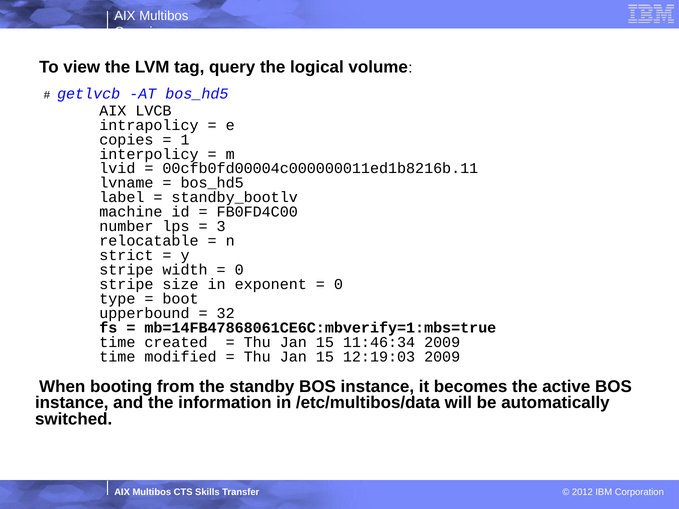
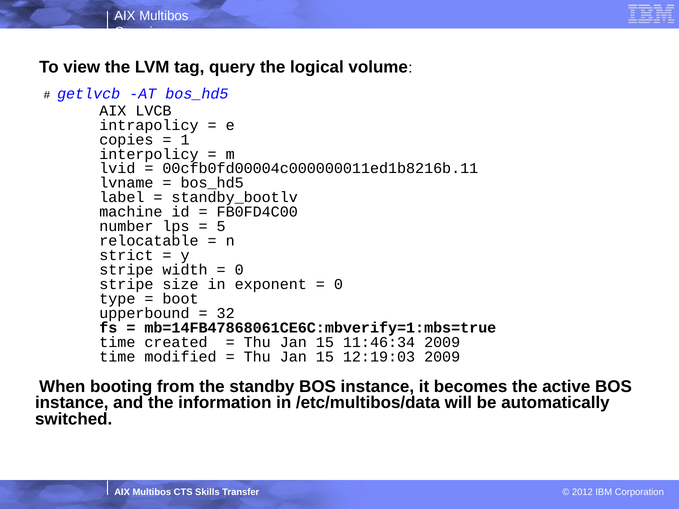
3: 3 -> 5
